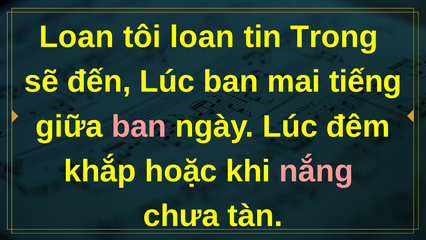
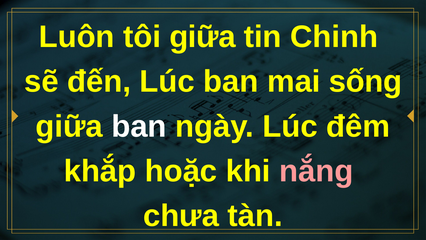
Loan at (77, 37): Loan -> Luôn
tôi loan: loan -> giữa
Trong: Trong -> Chinh
tiếng: tiếng -> sống
ban at (139, 126) colour: pink -> white
